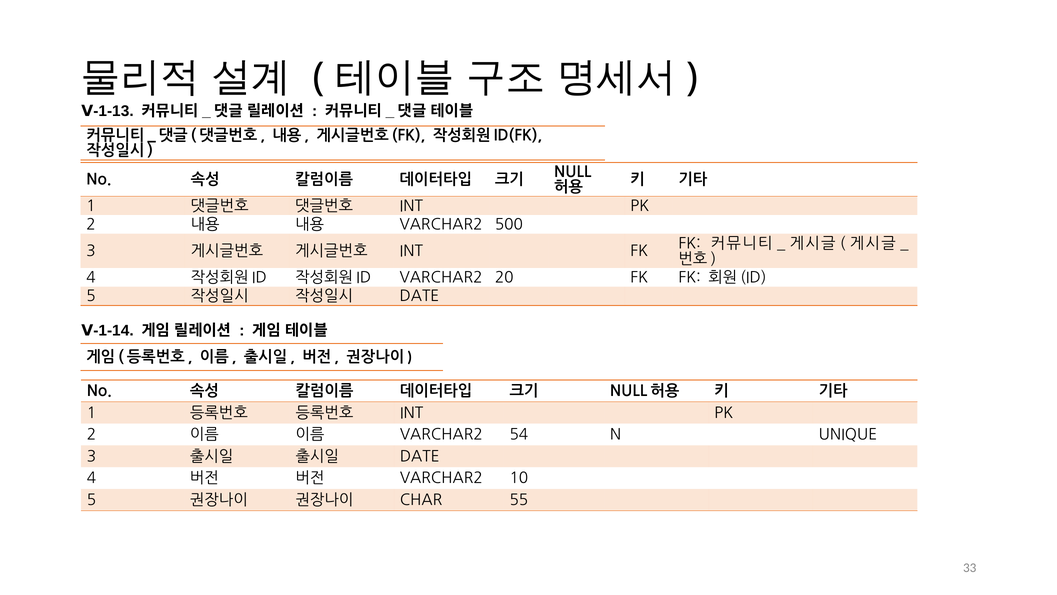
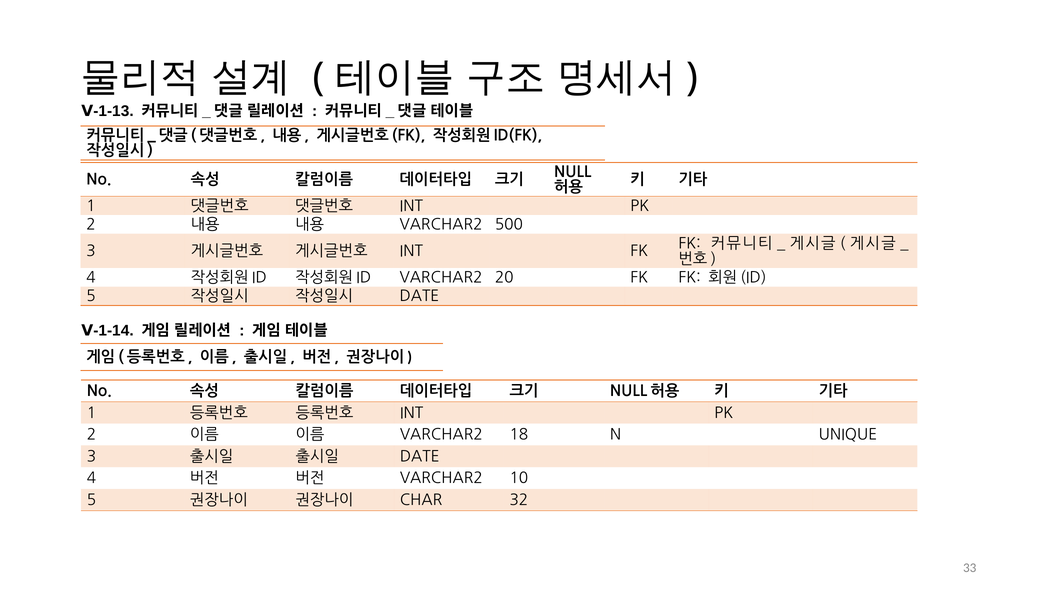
54: 54 -> 18
55: 55 -> 32
